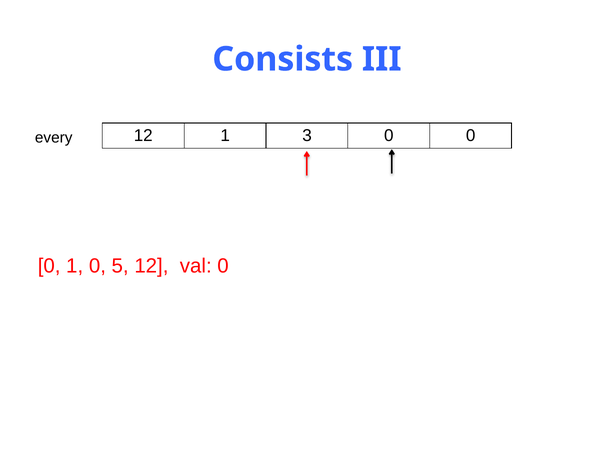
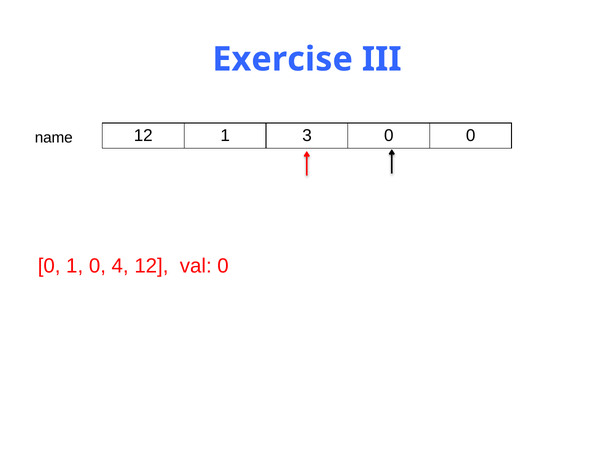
Consists: Consists -> Exercise
every: every -> name
5: 5 -> 4
